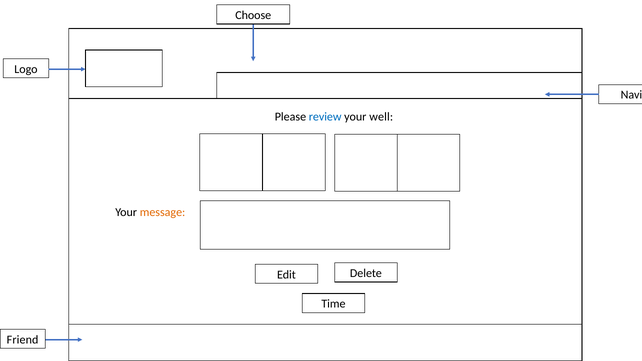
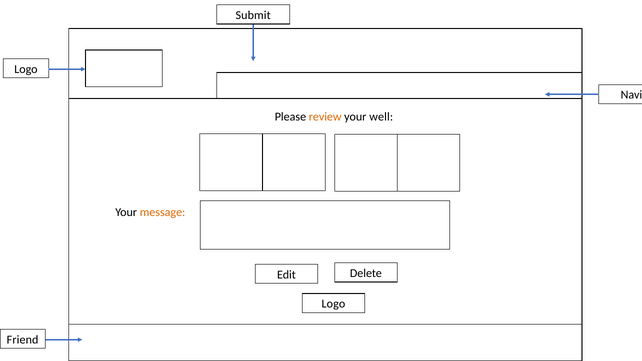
Choose: Choose -> Submit
review colour: blue -> orange
Time at (333, 304): Time -> Logo
